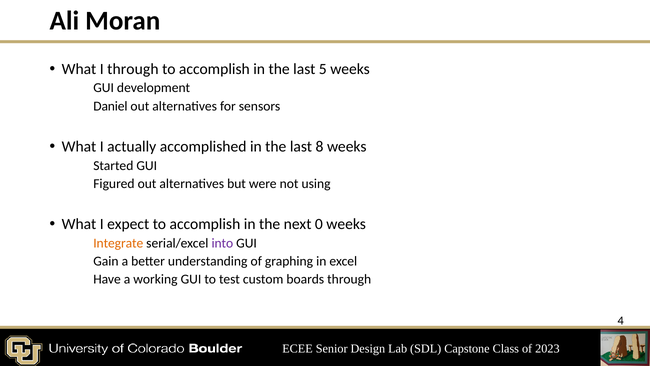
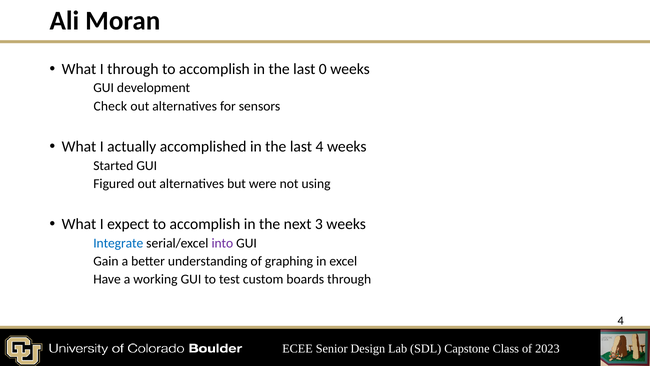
5: 5 -> 0
Daniel: Daniel -> Check
last 8: 8 -> 4
0: 0 -> 3
Integrate colour: orange -> blue
